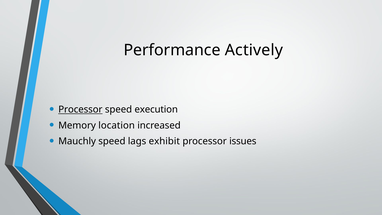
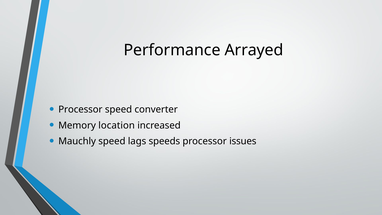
Actively: Actively -> Arrayed
Processor at (80, 110) underline: present -> none
execution: execution -> converter
exhibit: exhibit -> speeds
